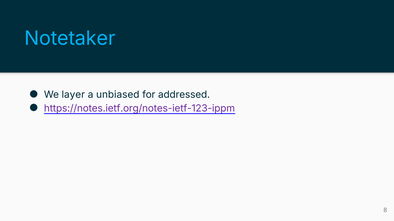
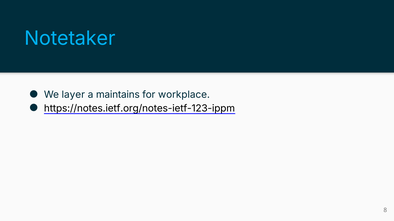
unbiased: unbiased -> maintains
addressed: addressed -> workplace
https://notes.ietf.org/notes-ietf-123-ippm colour: purple -> black
